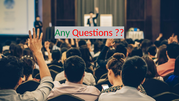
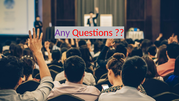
Any at (62, 33) colour: green -> purple
